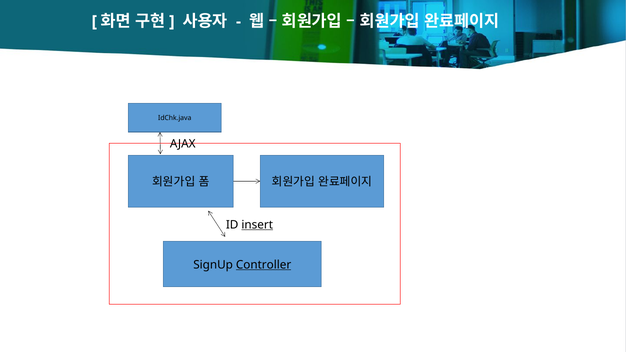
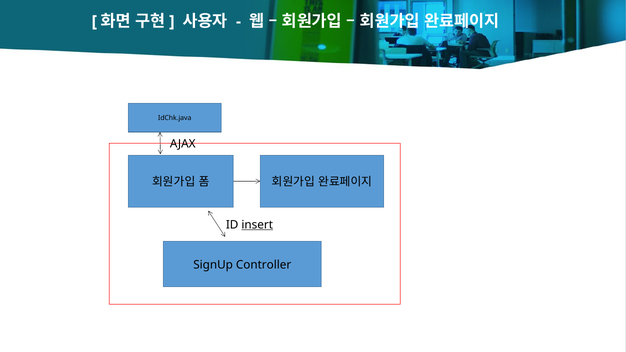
Controller underline: present -> none
